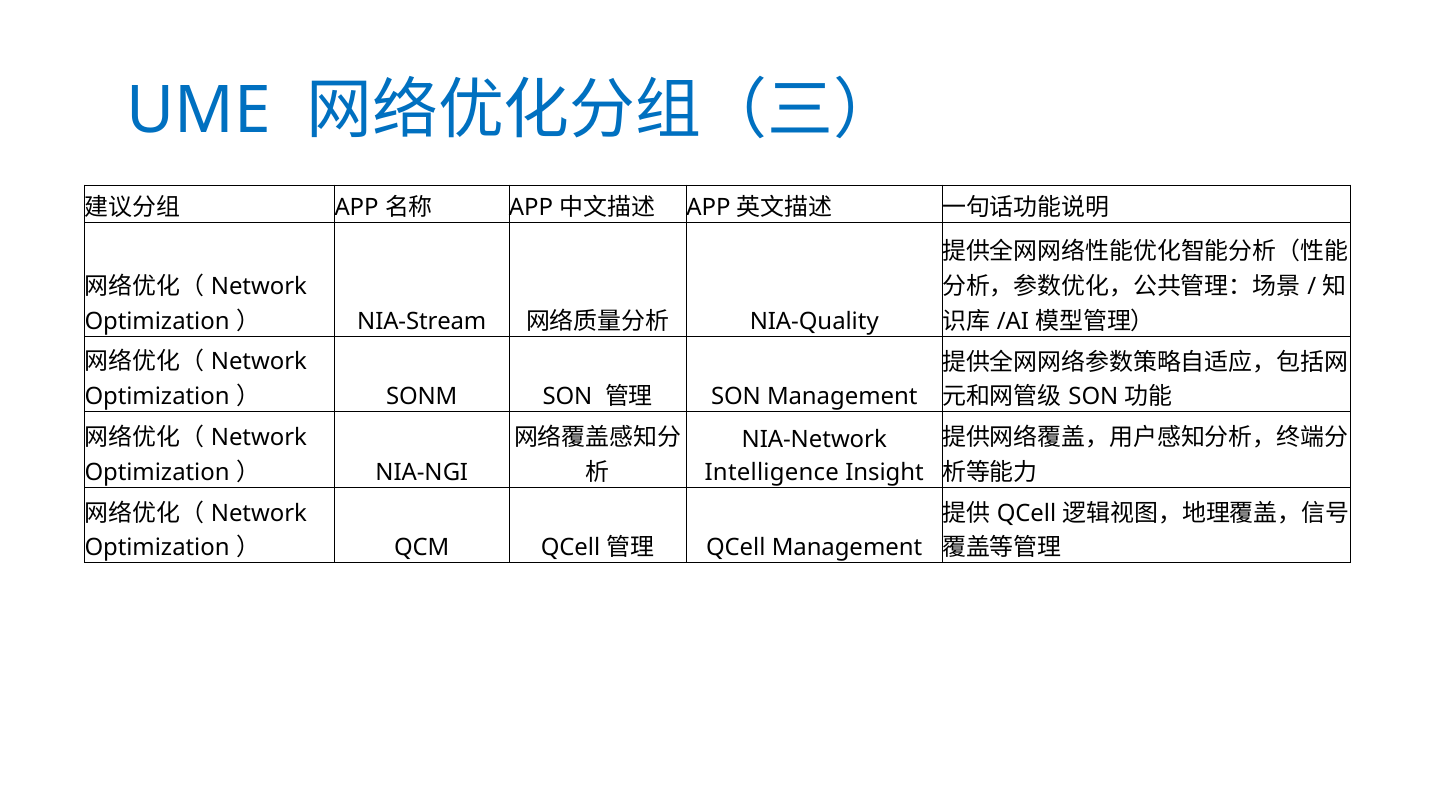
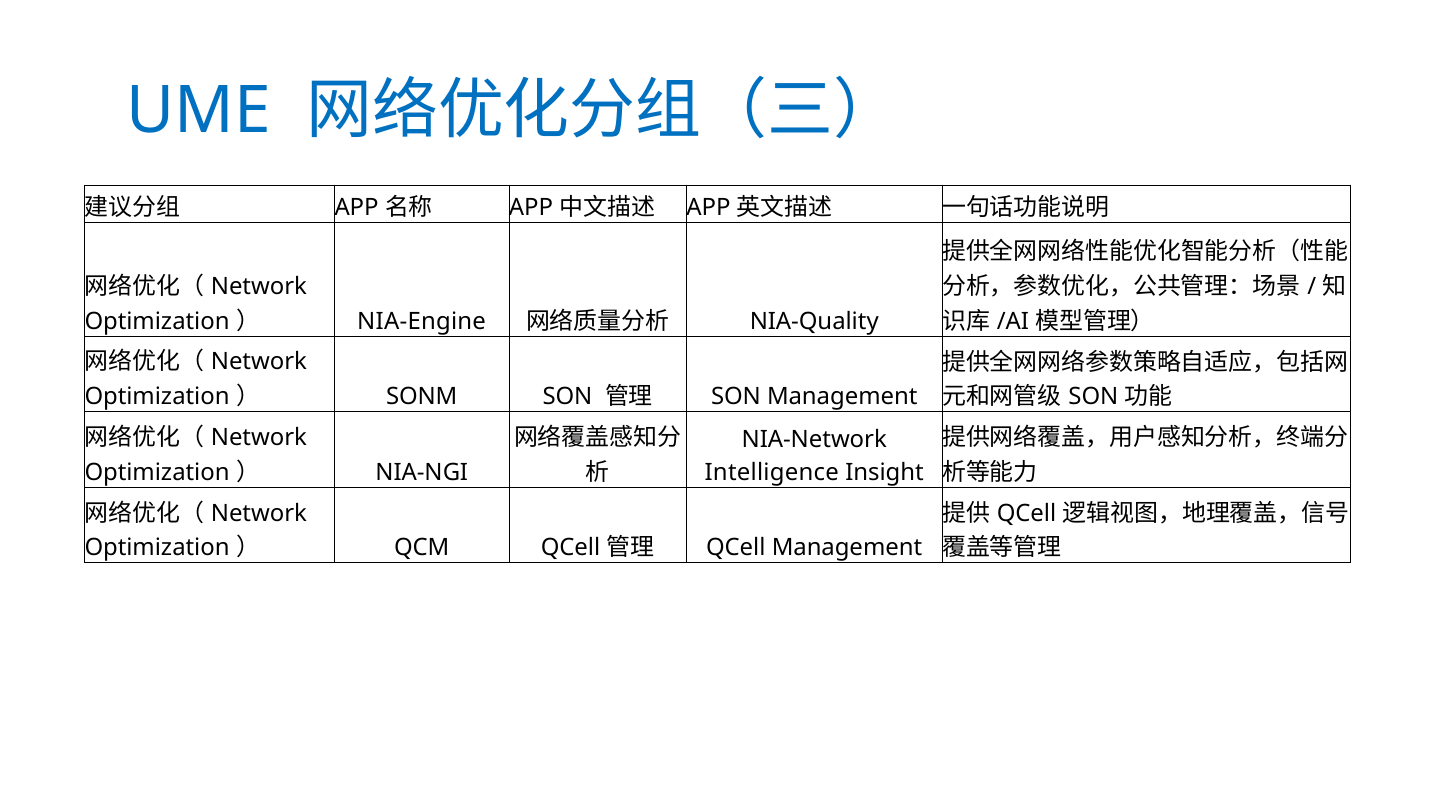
NIA-Stream: NIA-Stream -> NIA-Engine
